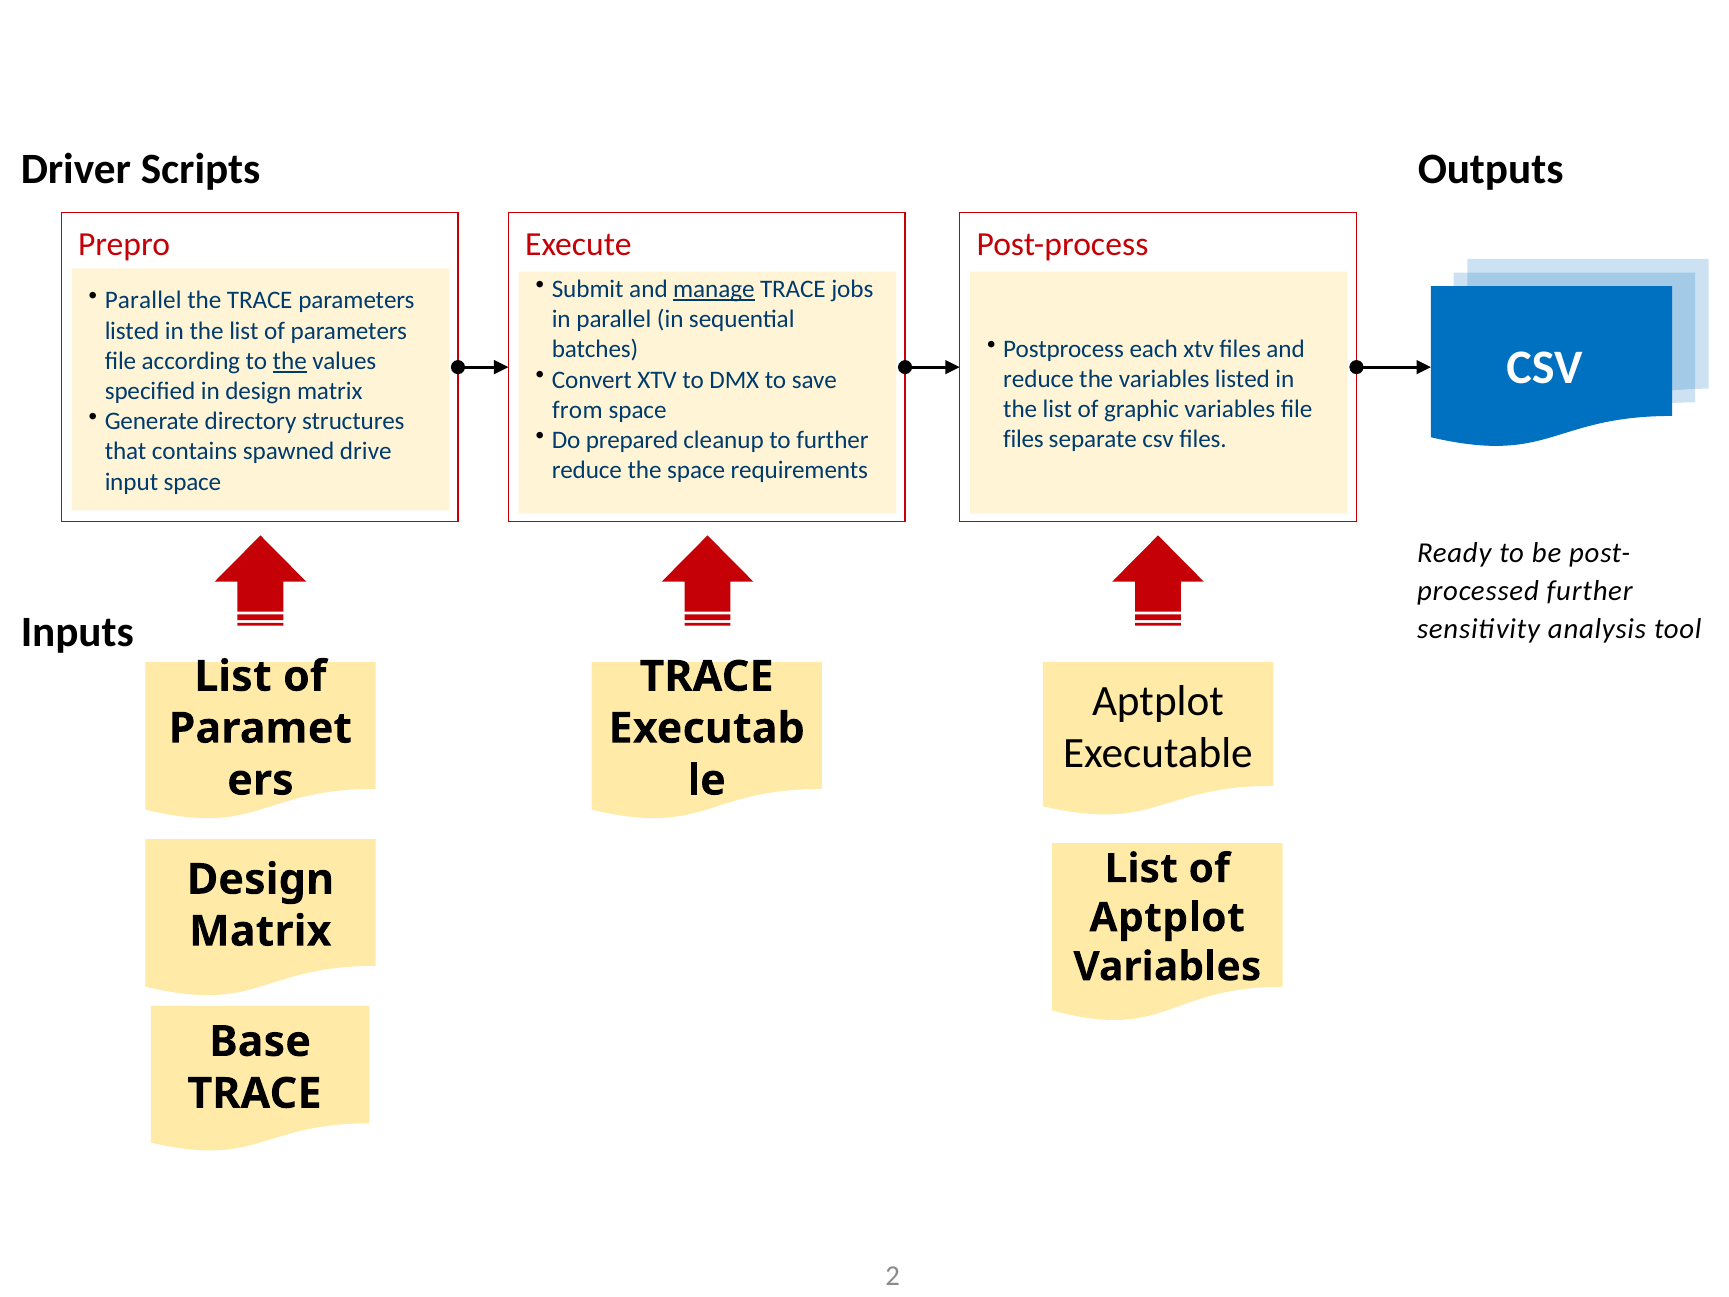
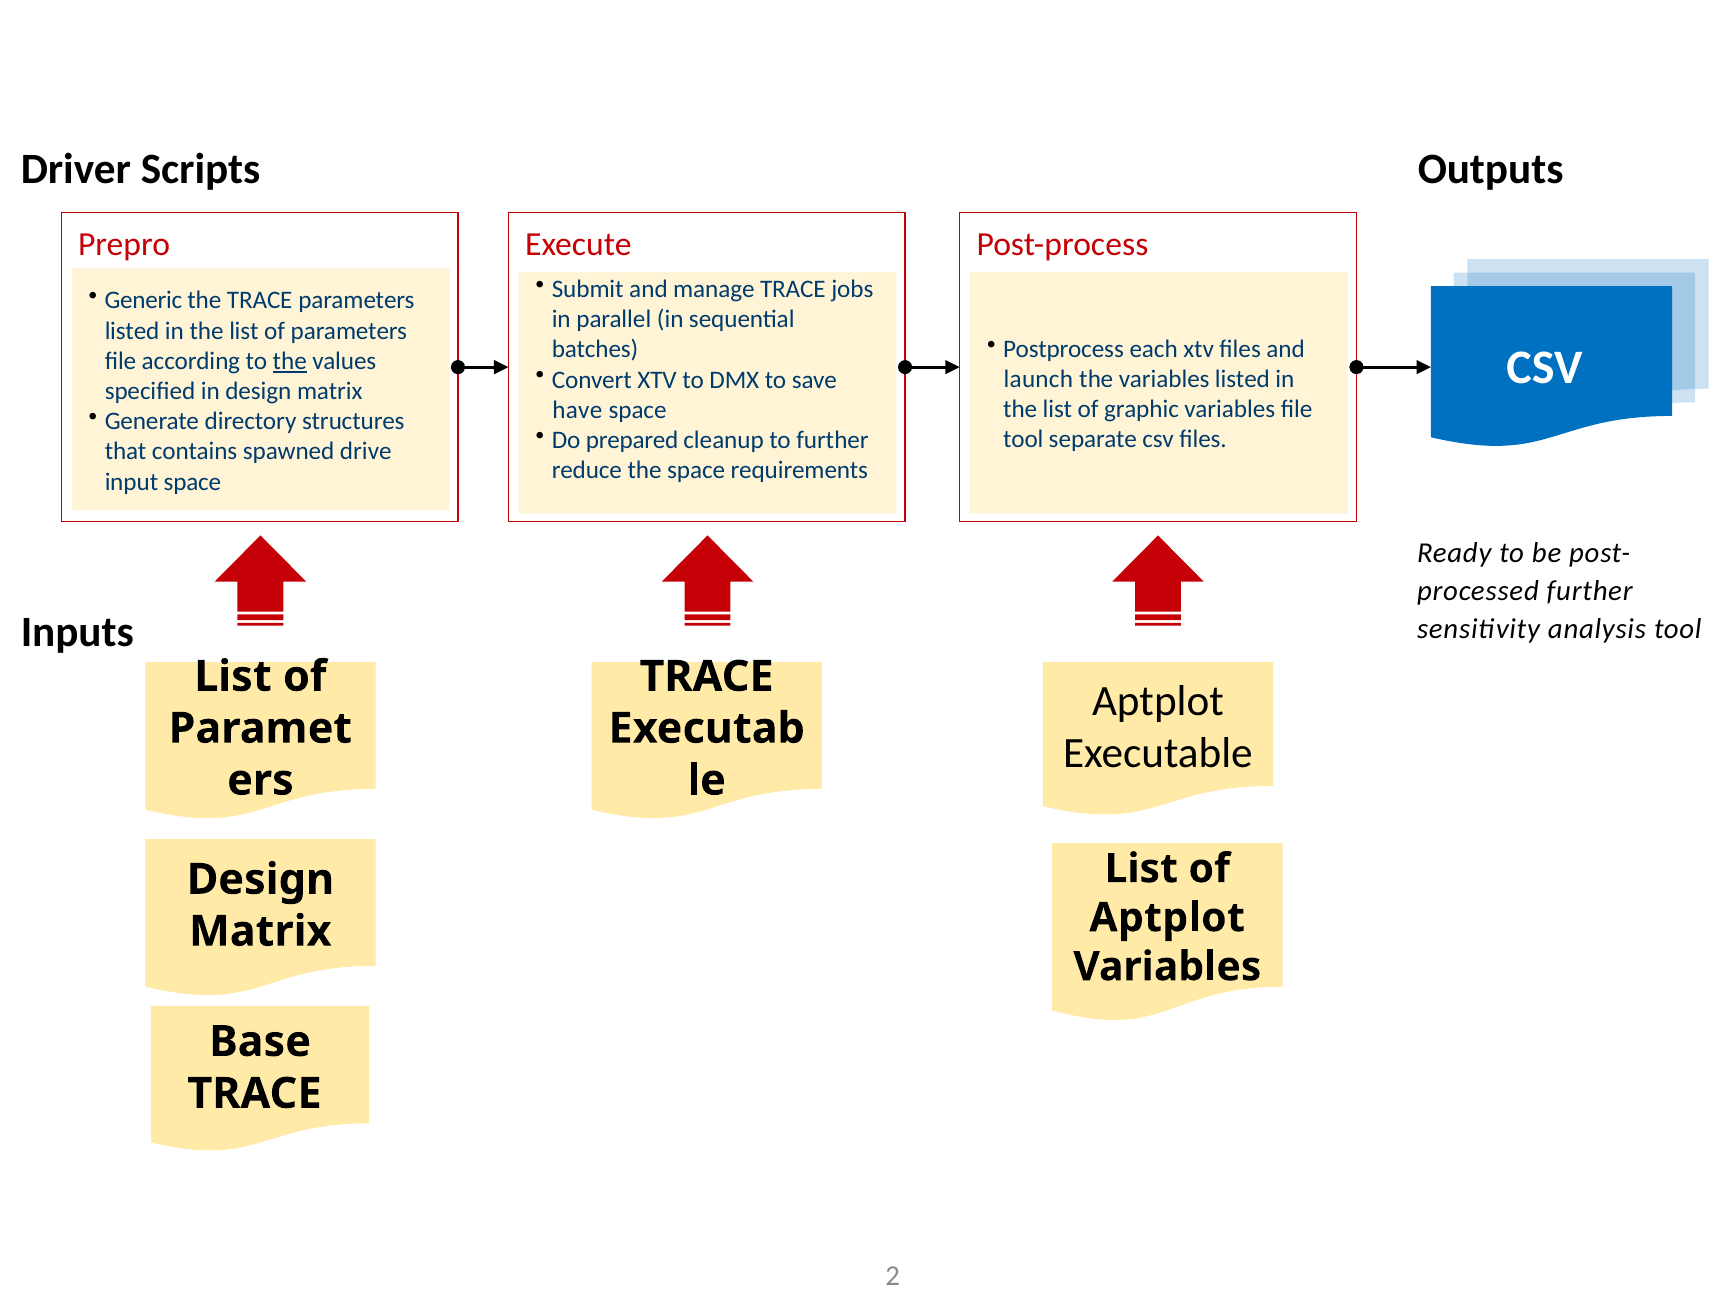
manage underline: present -> none
Parallel at (143, 300): Parallel -> Generic
reduce at (1039, 379): reduce -> launch
from: from -> have
files at (1023, 440): files -> tool
